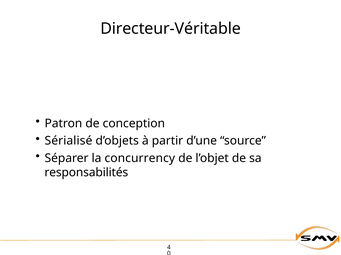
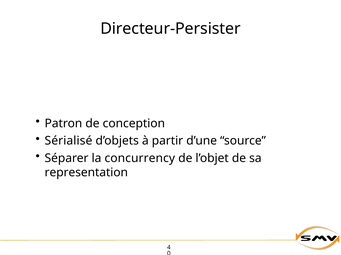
Directeur-Véritable: Directeur-Véritable -> Directeur-Persister
responsabilités: responsabilités -> representation
